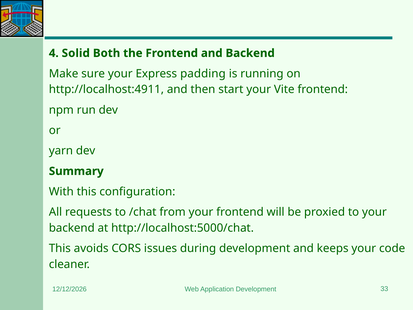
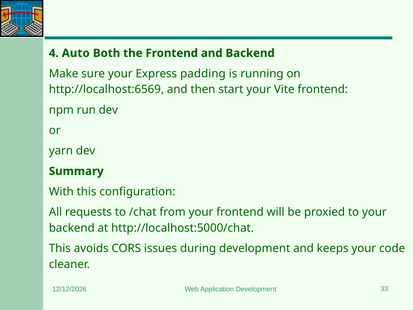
Solid: Solid -> Auto
http://localhost:4911: http://localhost:4911 -> http://localhost:6569
